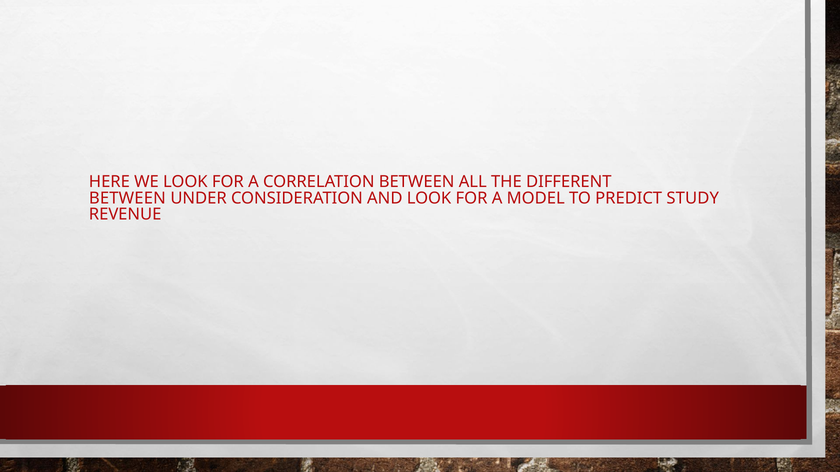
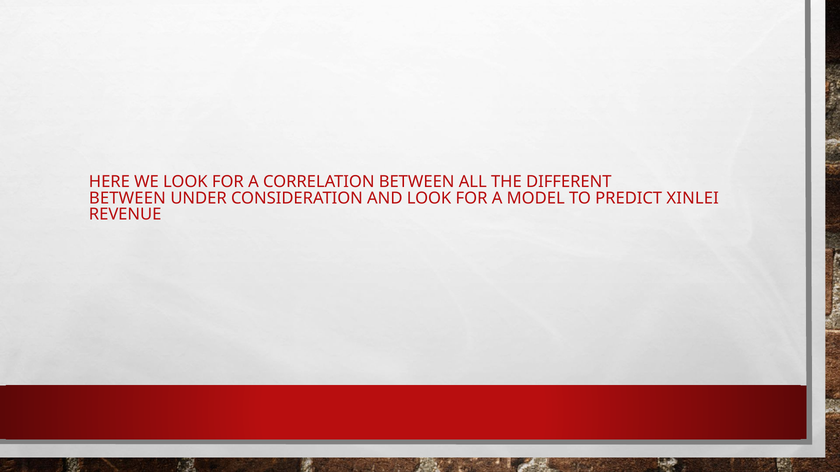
STUDY: STUDY -> XINLEI
